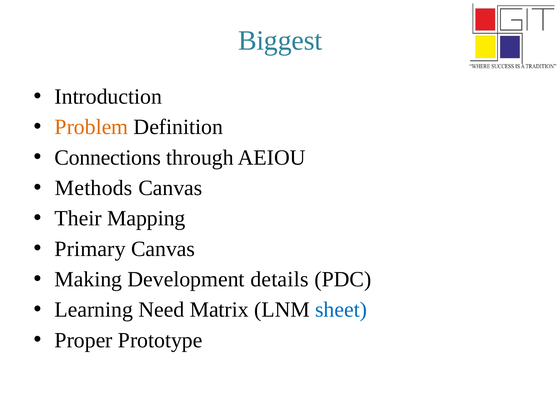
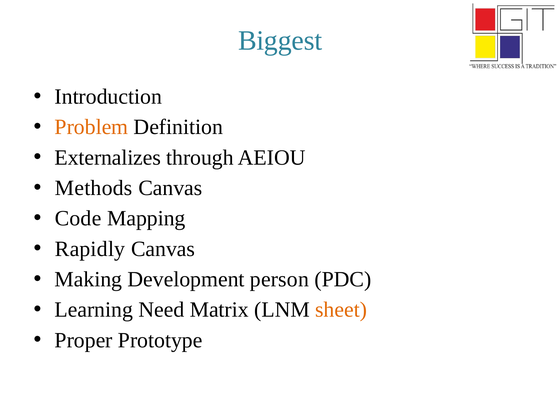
Connections: Connections -> Externalizes
Their: Their -> Code
Primary: Primary -> Rapidly
details: details -> person
sheet colour: blue -> orange
